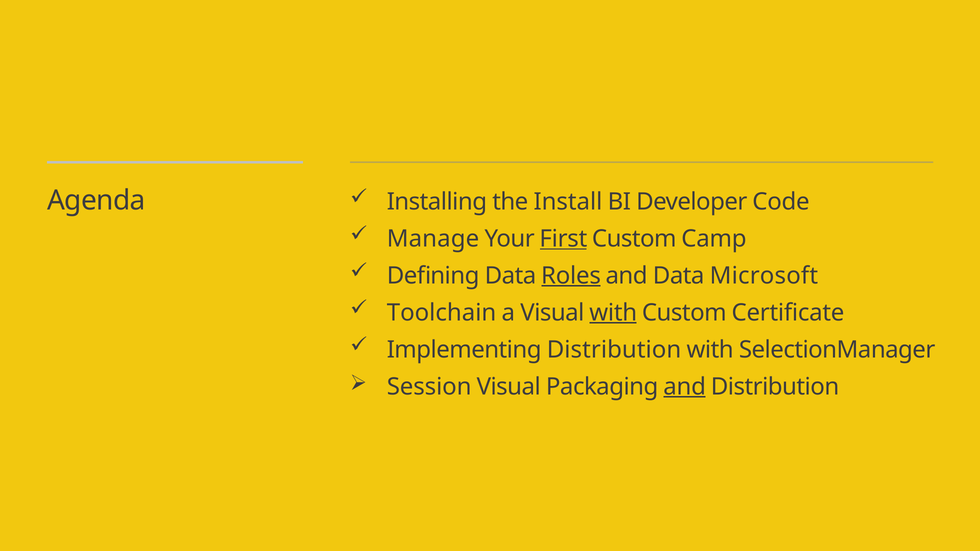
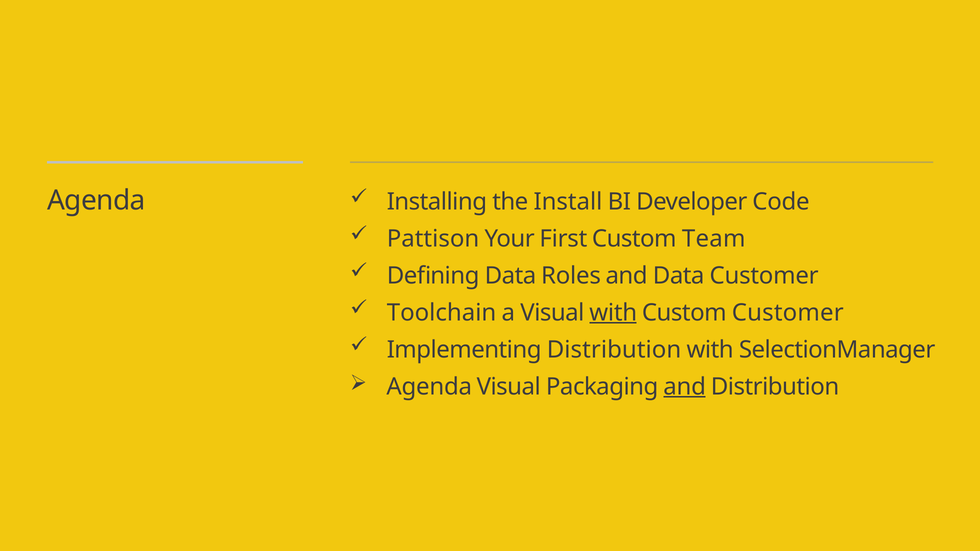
Manage: Manage -> Pattison
First underline: present -> none
Camp: Camp -> Team
Roles underline: present -> none
Data Microsoft: Microsoft -> Customer
Custom Certificate: Certificate -> Customer
Session at (429, 387): Session -> Agenda
